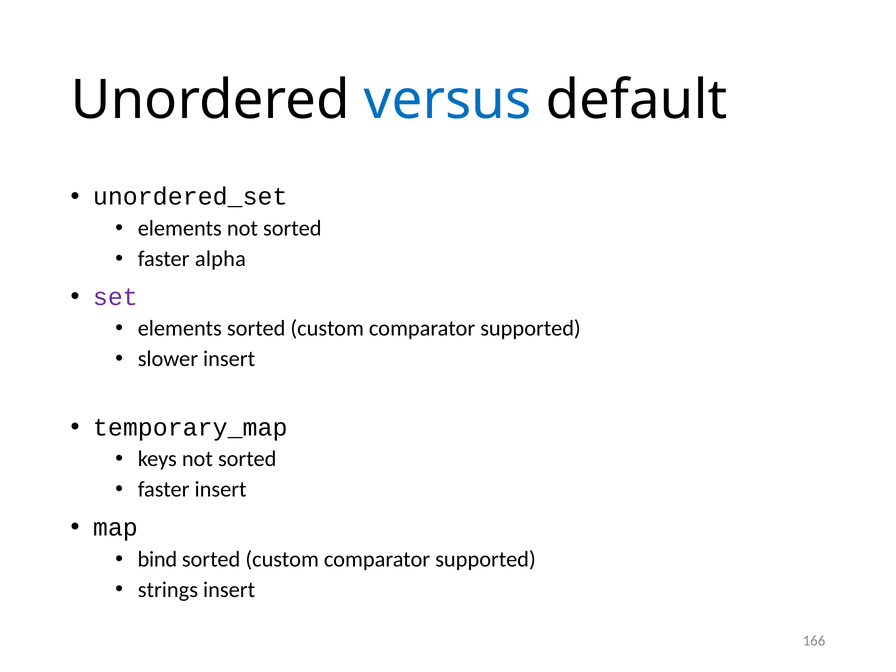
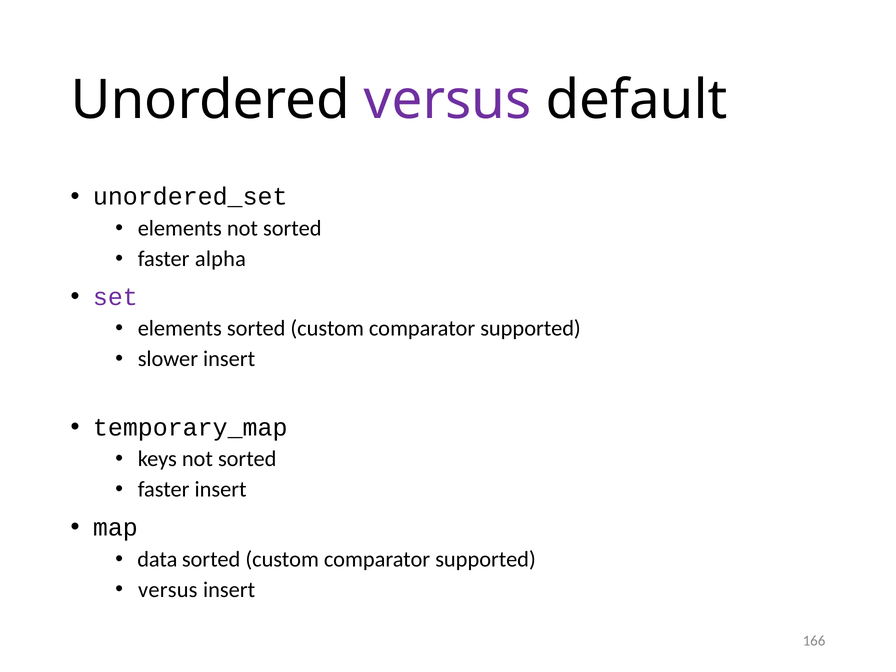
versus at (448, 100) colour: blue -> purple
bind: bind -> data
strings at (168, 590): strings -> versus
